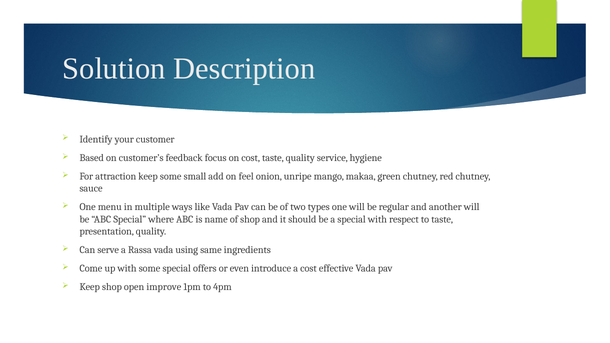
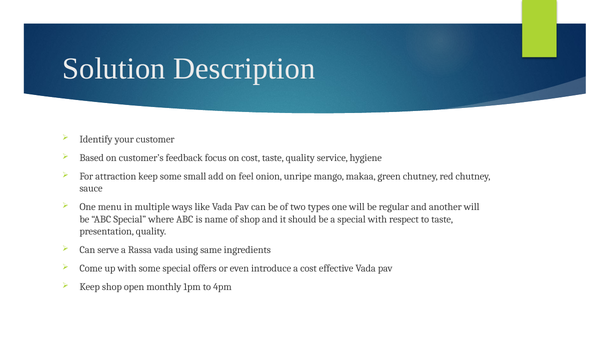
improve: improve -> monthly
